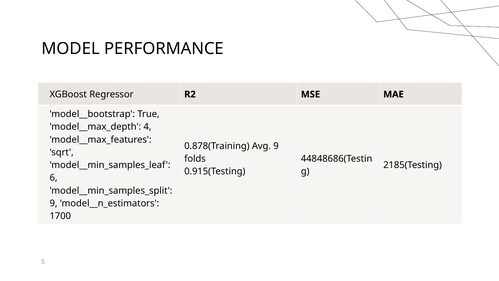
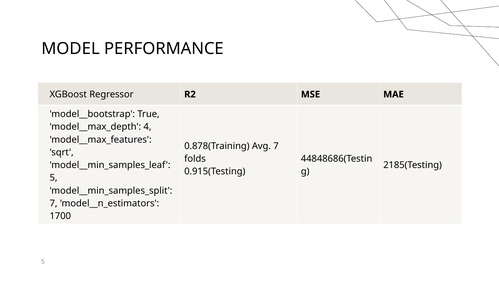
Avg 9: 9 -> 7
6 at (54, 178): 6 -> 5
9 at (54, 203): 9 -> 7
